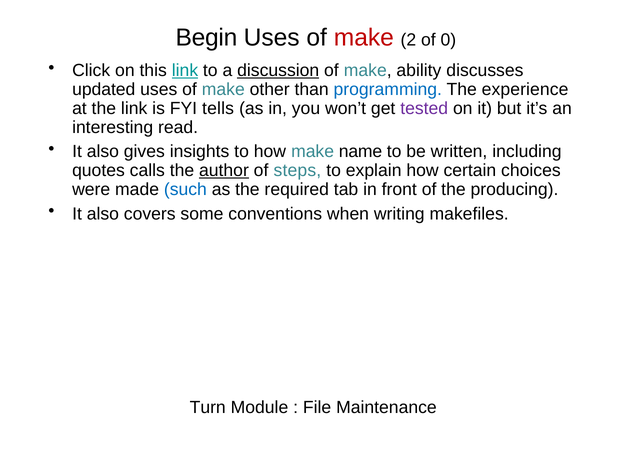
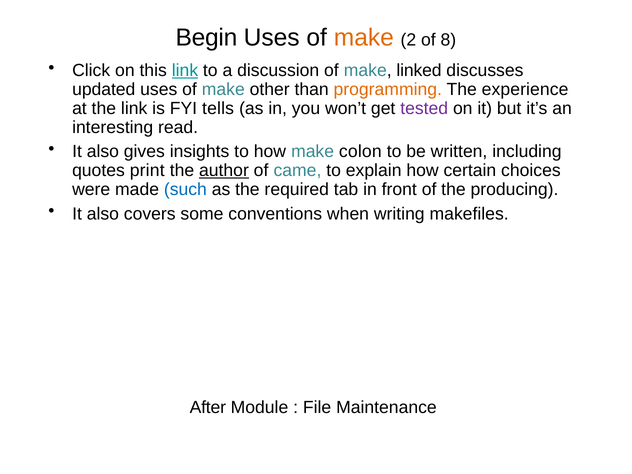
make at (364, 38) colour: red -> orange
0: 0 -> 8
discussion underline: present -> none
ability: ability -> linked
programming colour: blue -> orange
name: name -> colon
calls: calls -> print
steps: steps -> came
Turn: Turn -> After
